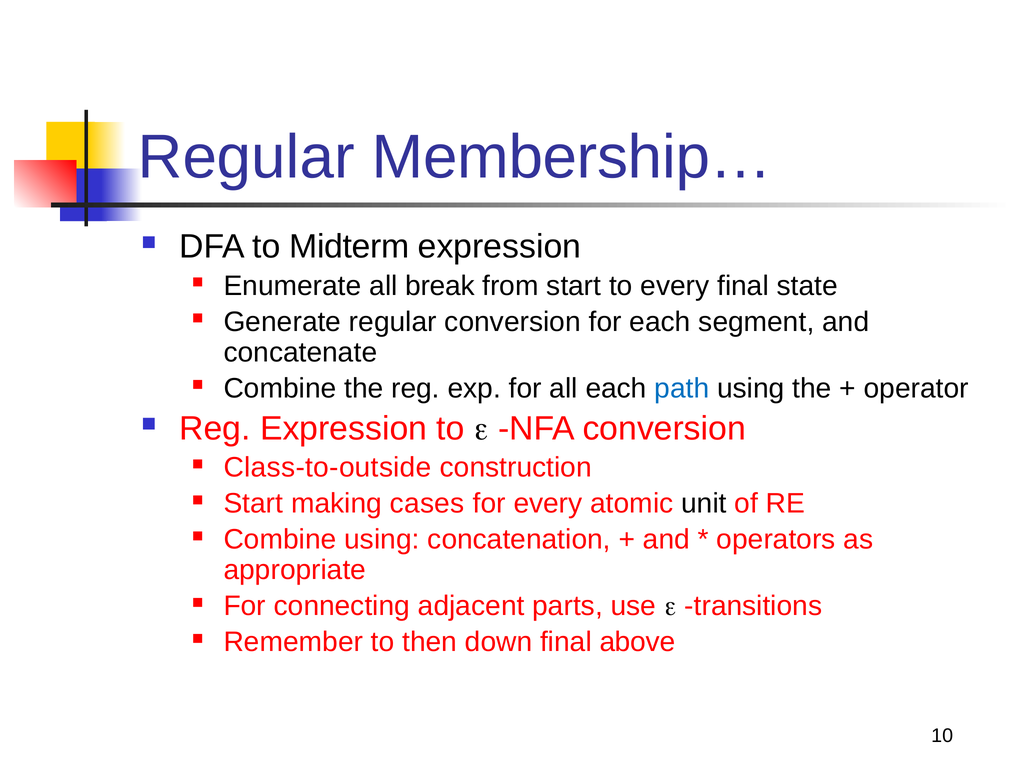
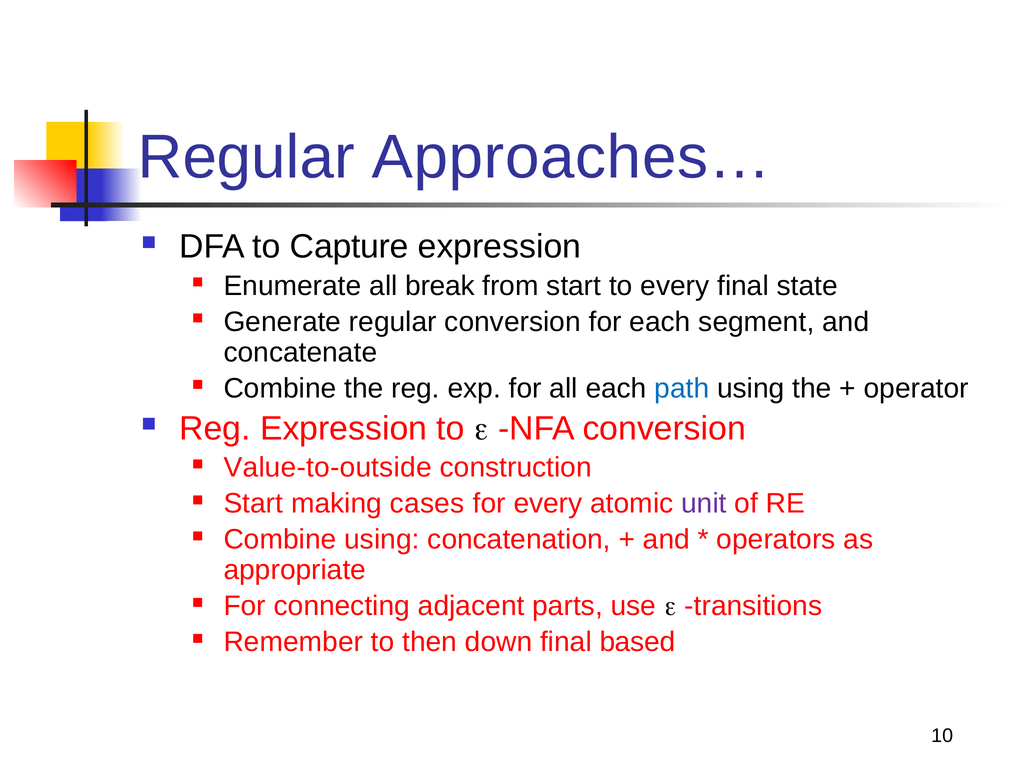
Membership…: Membership… -> Approaches…
Midterm: Midterm -> Capture
Class-to-outside: Class-to-outside -> Value-to-outside
unit colour: black -> purple
above: above -> based
